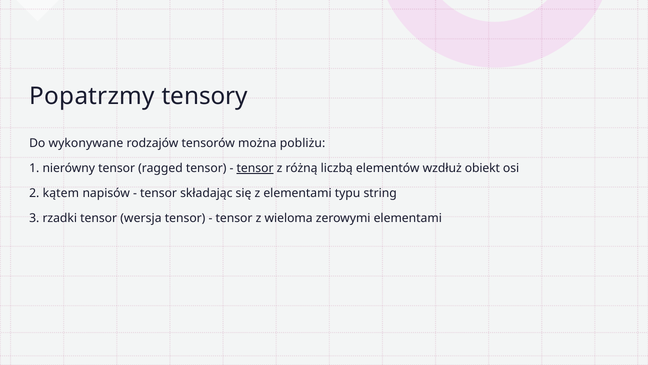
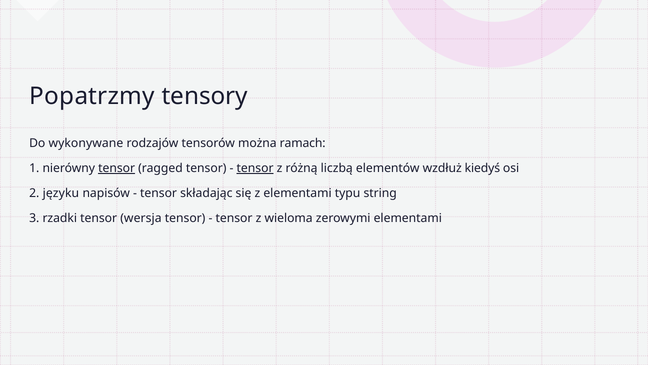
pobliżu: pobliżu -> ramach
tensor at (117, 168) underline: none -> present
obiekt: obiekt -> kiedyś
kątem: kątem -> języku
